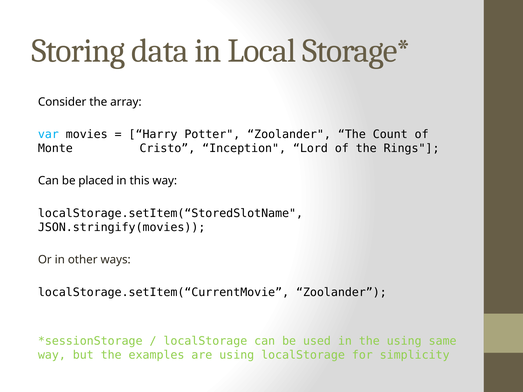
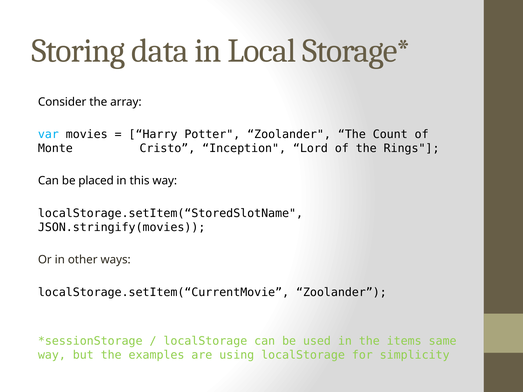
the using: using -> items
